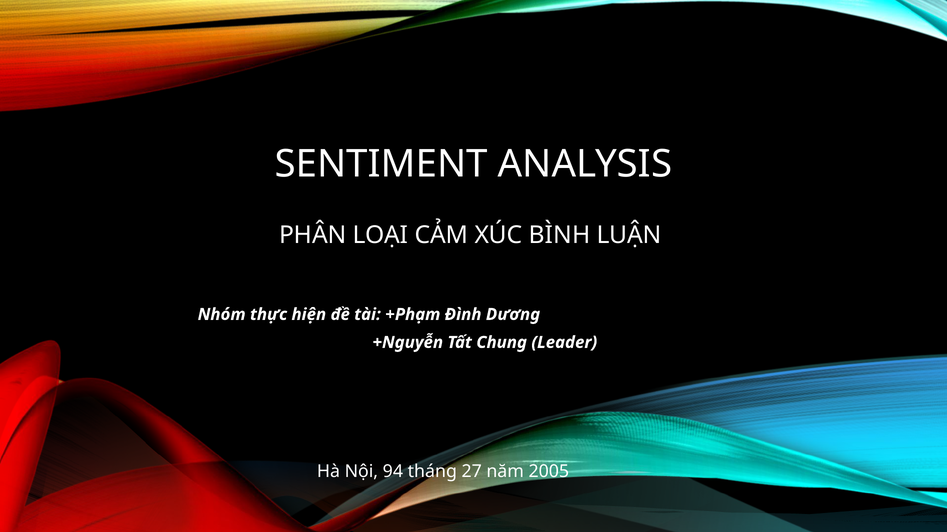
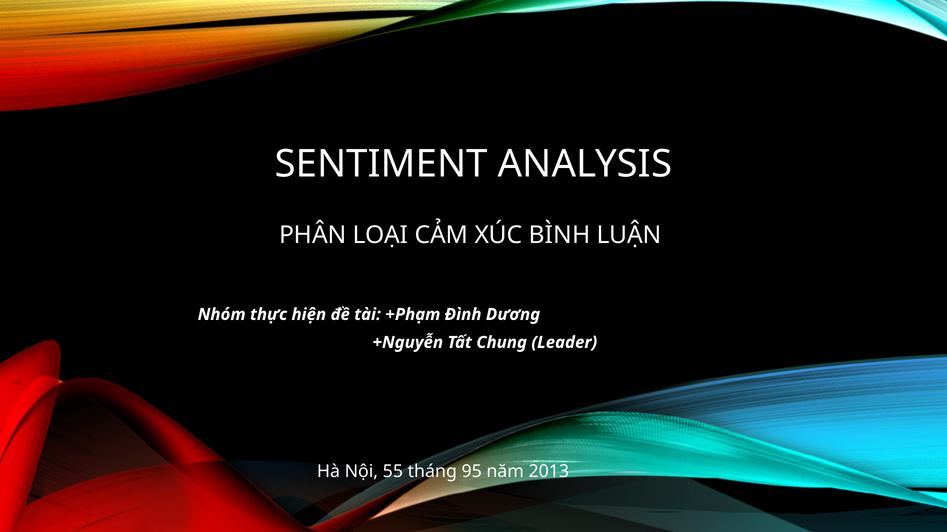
94: 94 -> 55
27: 27 -> 95
2005: 2005 -> 2013
